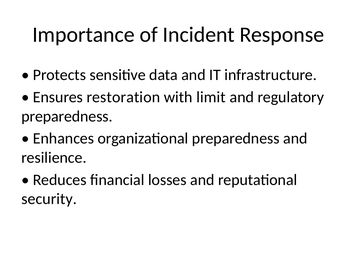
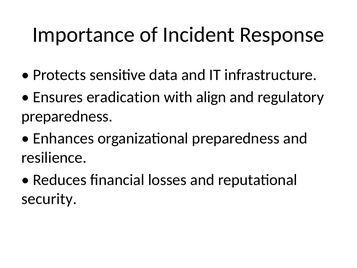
restoration: restoration -> eradication
limit: limit -> align
